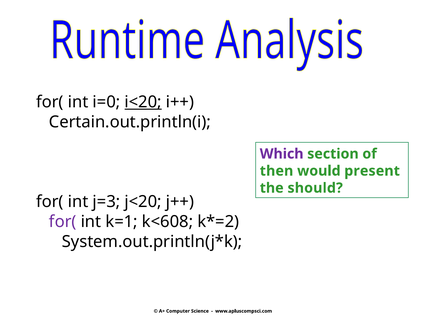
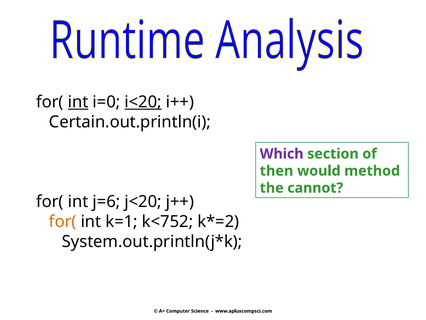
int at (78, 102) underline: none -> present
present: present -> method
should: should -> cannot
j=3: j=3 -> j=6
for( at (63, 221) colour: purple -> orange
k<608: k<608 -> k<752
